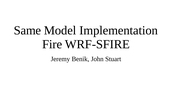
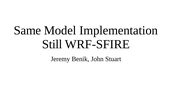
Fire: Fire -> Still
